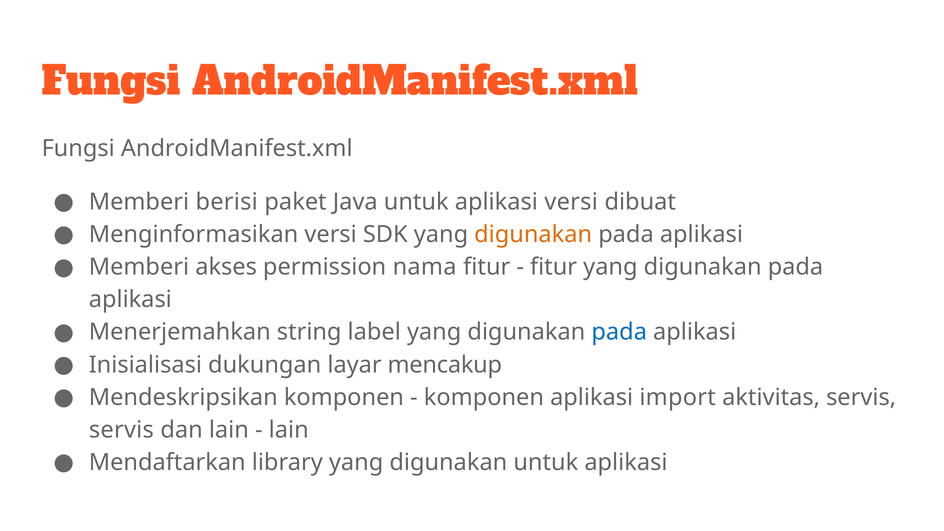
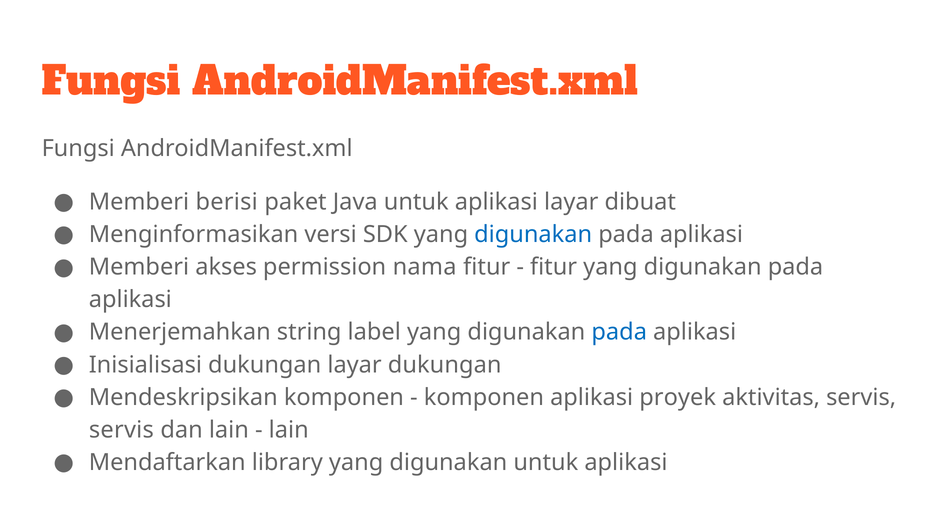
aplikasi versi: versi -> layar
digunakan at (533, 235) colour: orange -> blue
layar mencakup: mencakup -> dukungan
import: import -> proyek
